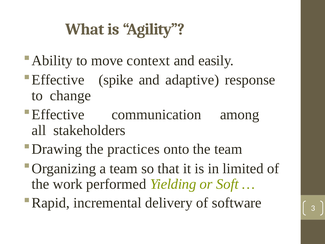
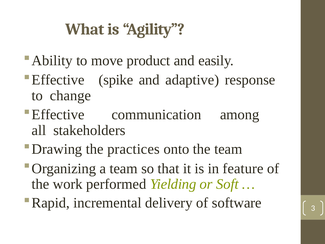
context: context -> product
limited: limited -> feature
